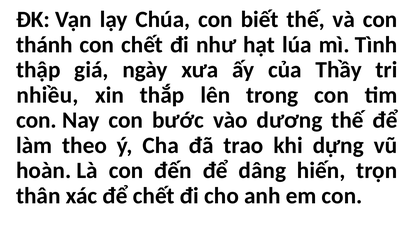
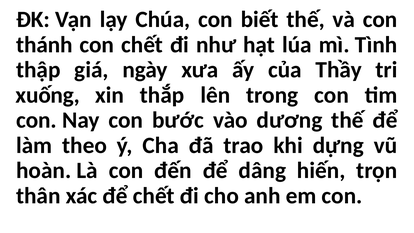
nhiều: nhiều -> xuống
